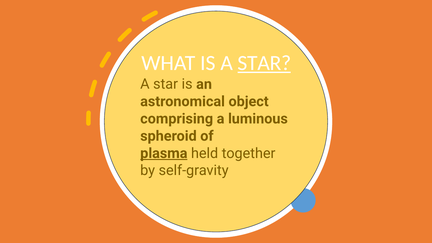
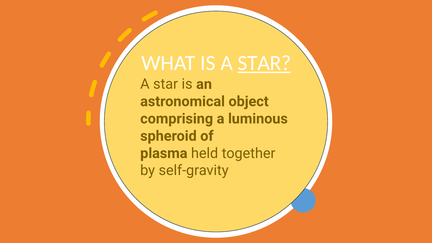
plasma underline: present -> none
